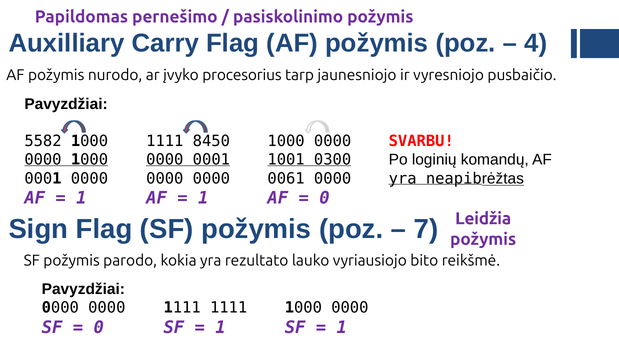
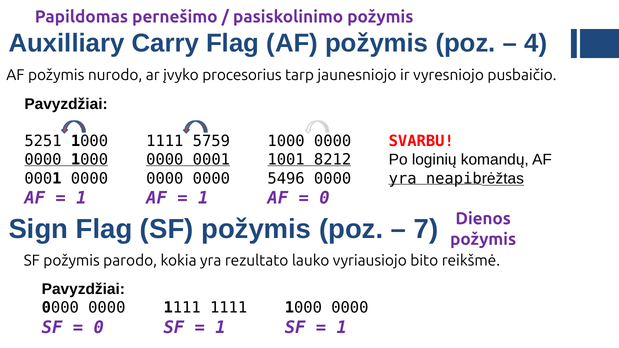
5582: 5582 -> 5251
8450: 8450 -> 5759
0300: 0300 -> 8212
0061: 0061 -> 5496
Leidžia: Leidžia -> Dienos
